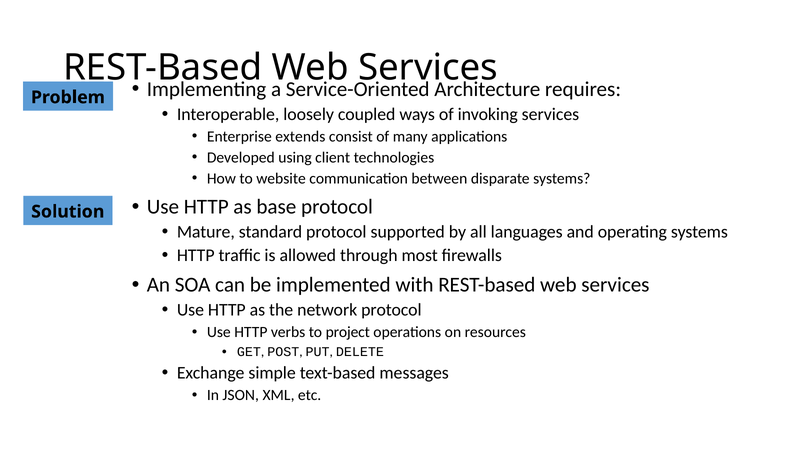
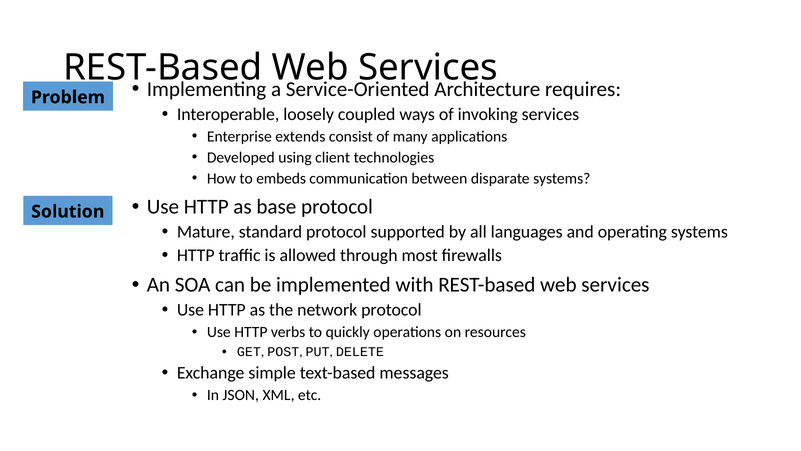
website: website -> embeds
project: project -> quickly
